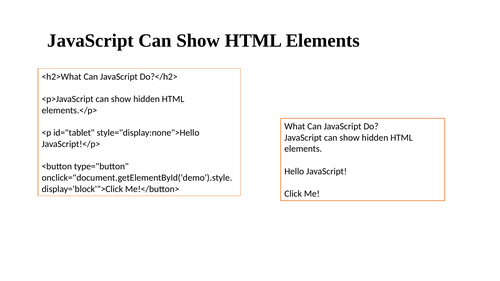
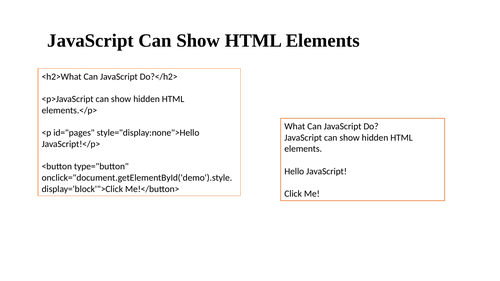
id="tablet: id="tablet -> id="pages
